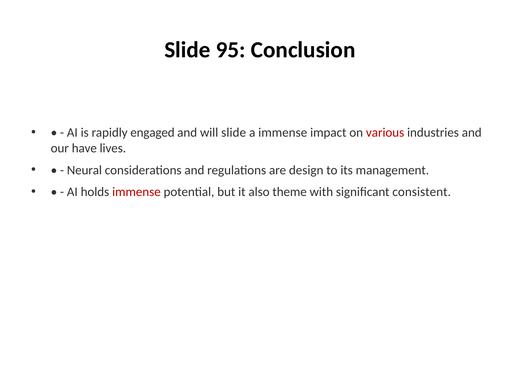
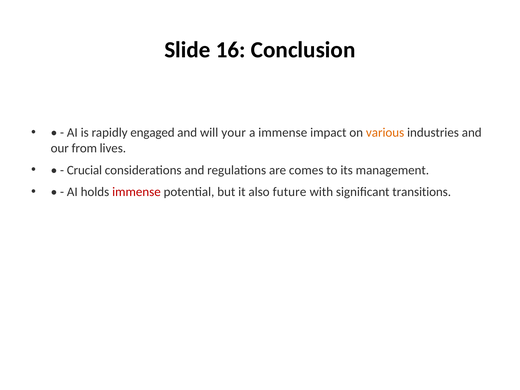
95: 95 -> 16
will slide: slide -> your
various colour: red -> orange
have: have -> from
Neural: Neural -> Crucial
design: design -> comes
theme: theme -> future
consistent: consistent -> transitions
